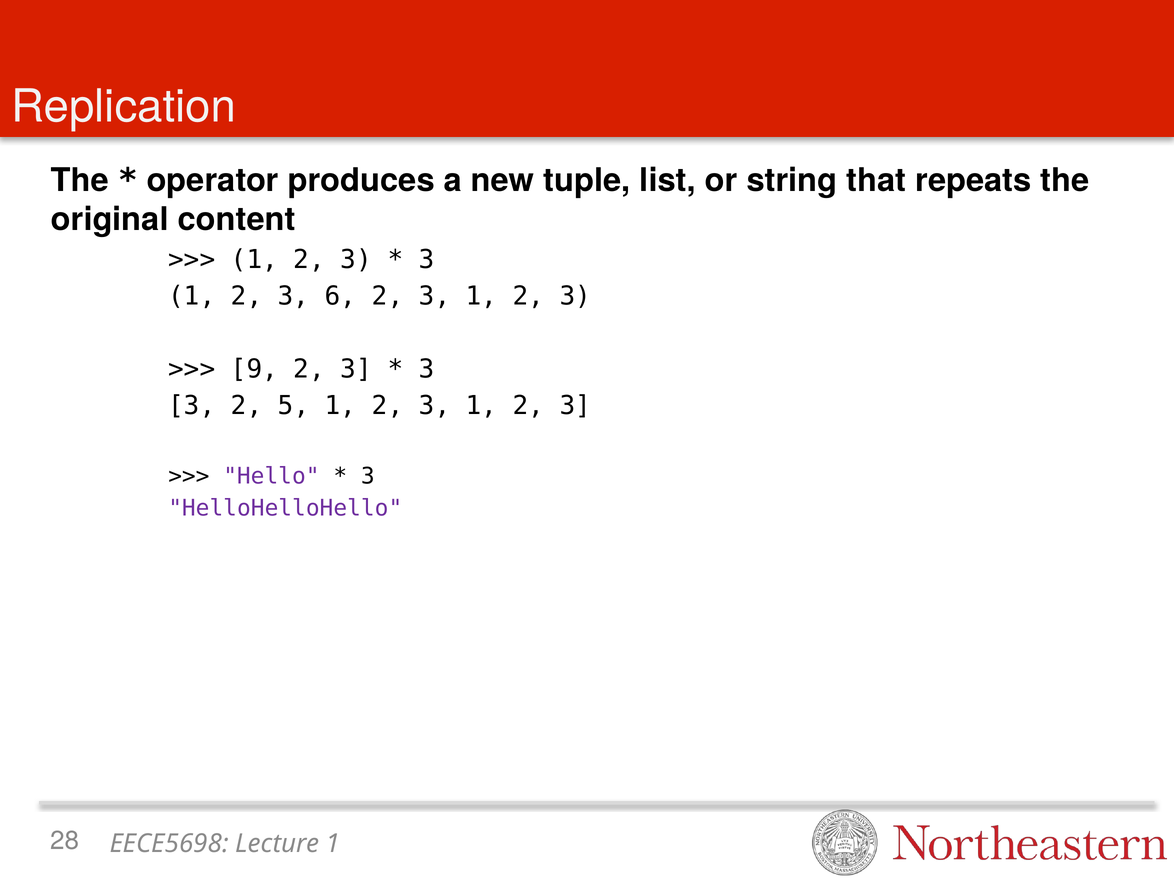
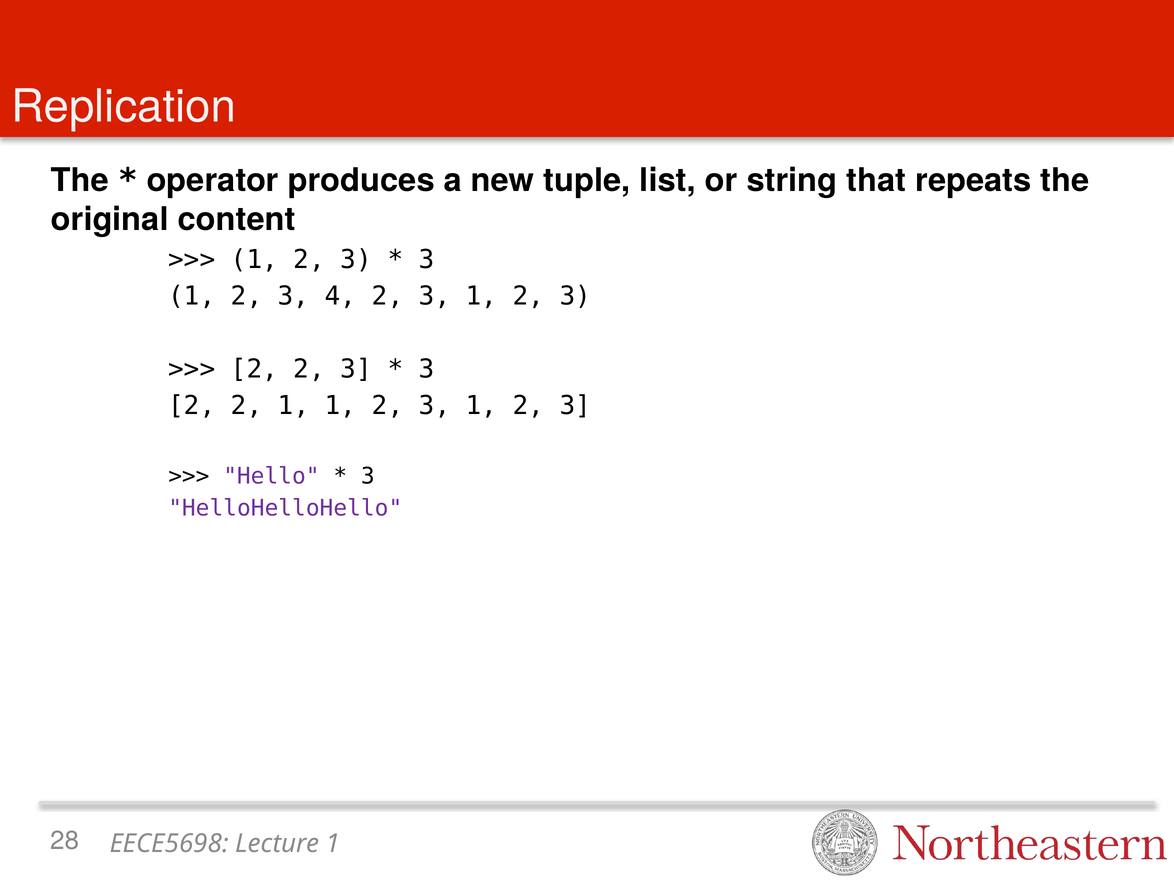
6: 6 -> 4
9 at (254, 369): 9 -> 2
3 at (192, 406): 3 -> 2
2 5: 5 -> 1
